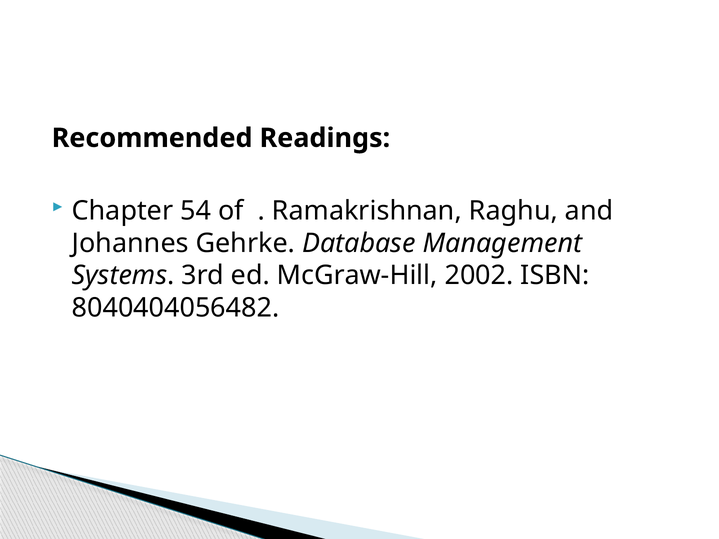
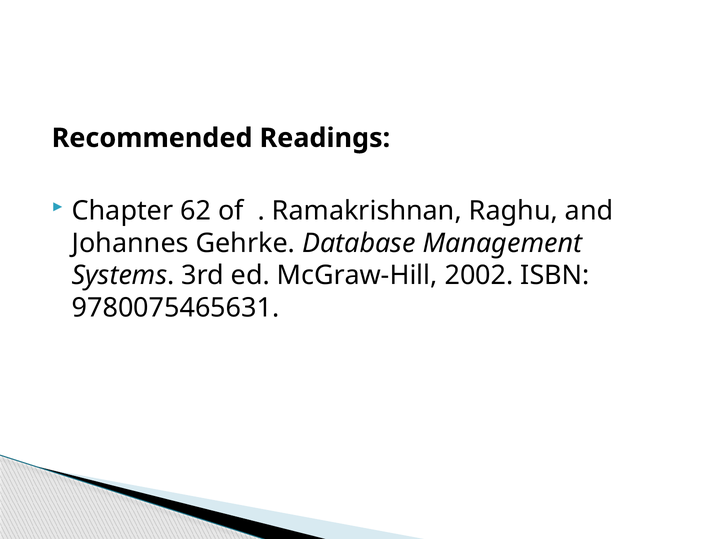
54: 54 -> 62
8040404056482: 8040404056482 -> 9780075465631
